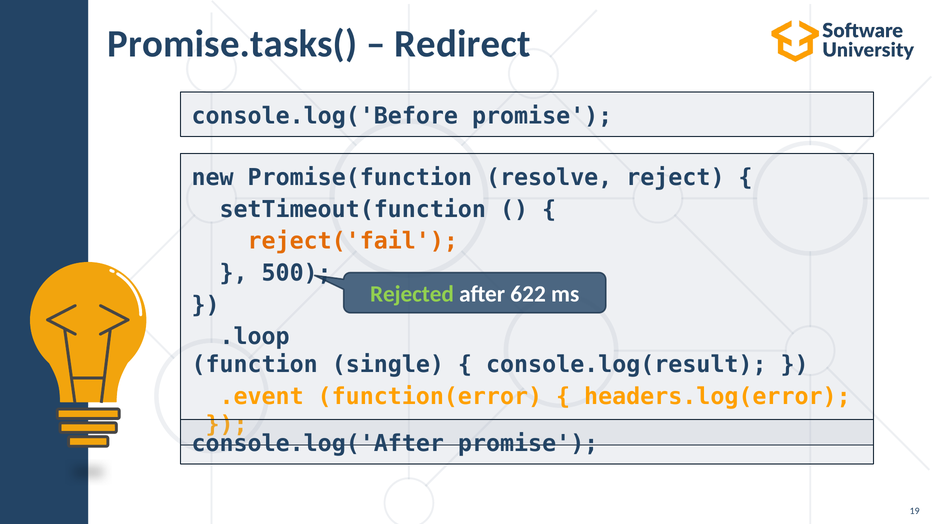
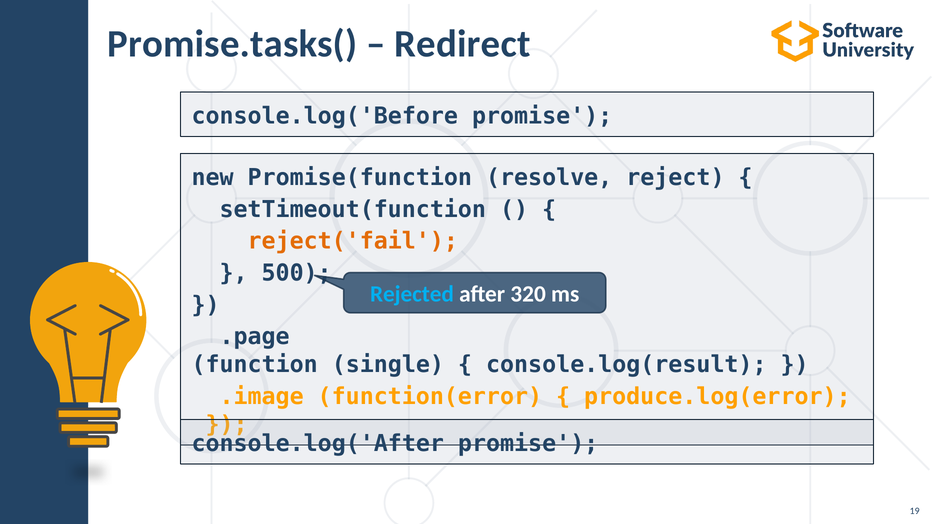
Rejected colour: light green -> light blue
622: 622 -> 320
.loop: .loop -> .page
.event: .event -> .image
headers.log(error: headers.log(error -> produce.log(error
